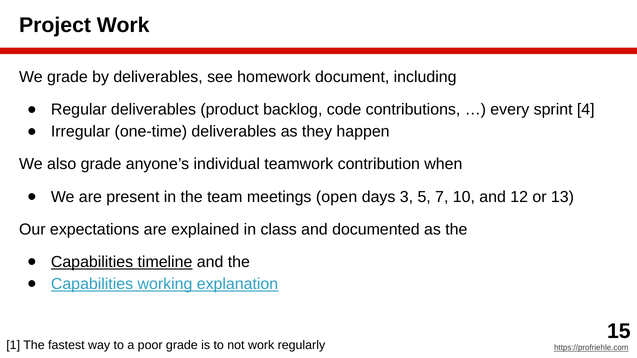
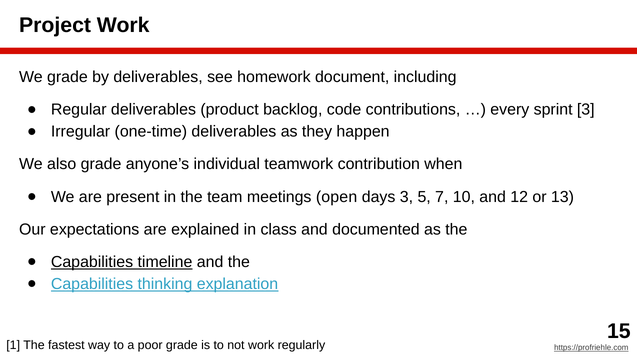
sprint 4: 4 -> 3
working: working -> thinking
